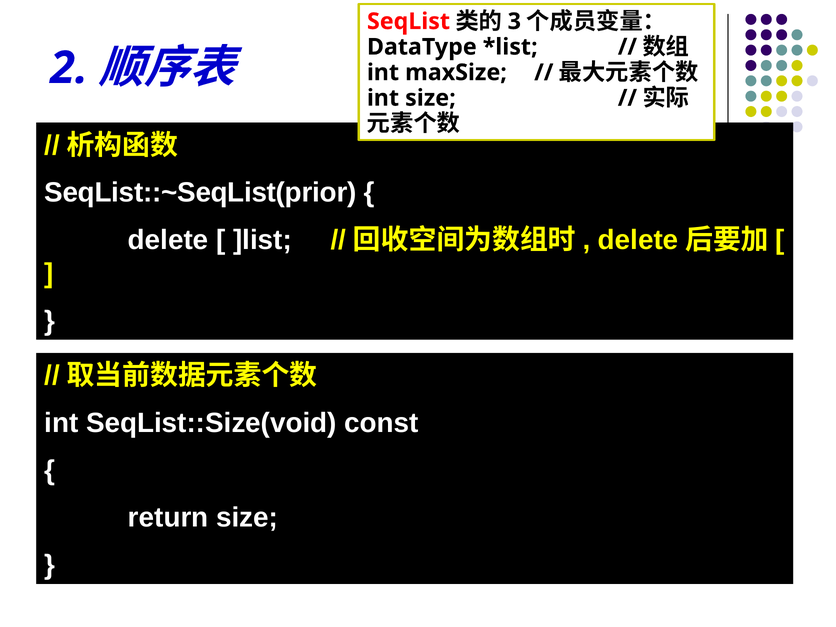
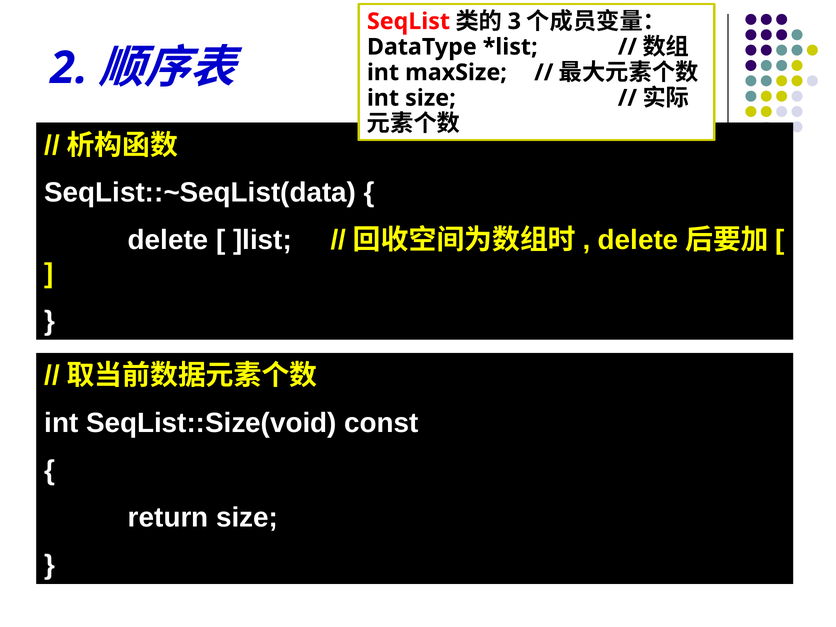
SeqList::~SeqList(prior: SeqList::~SeqList(prior -> SeqList::~SeqList(data
